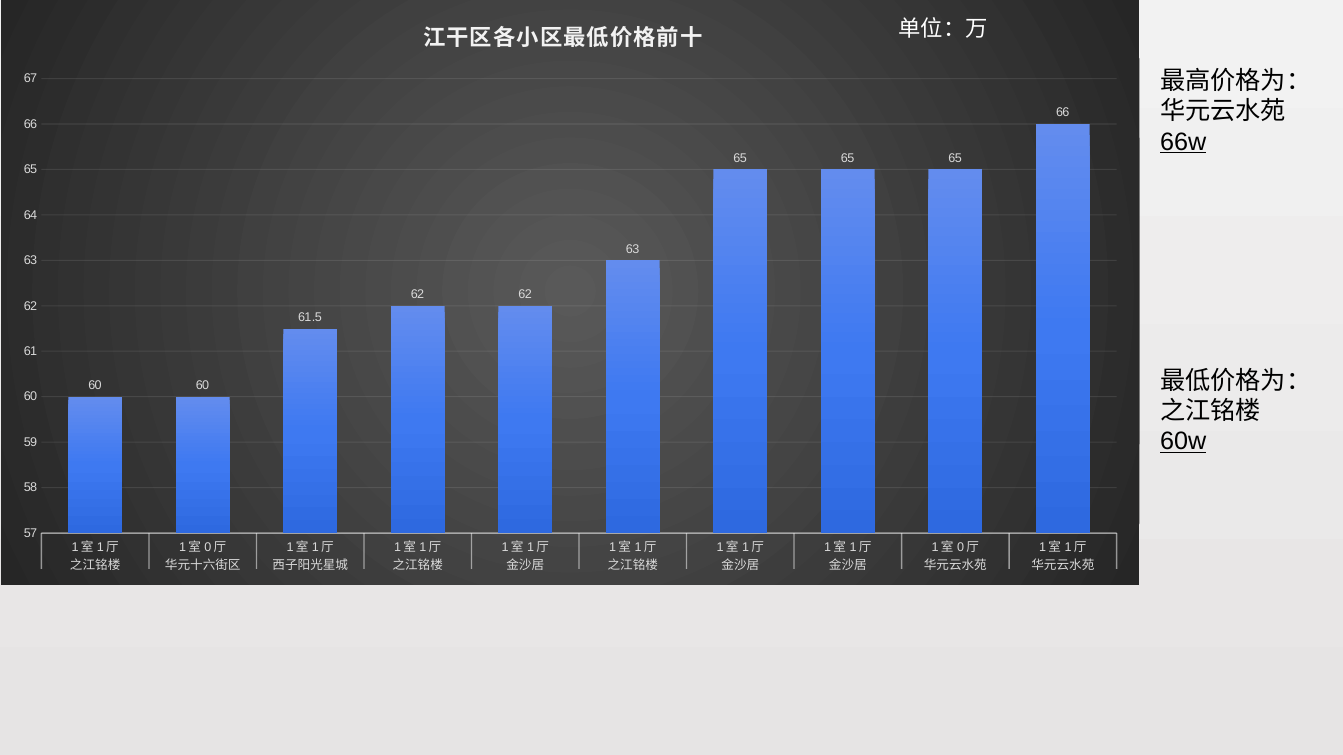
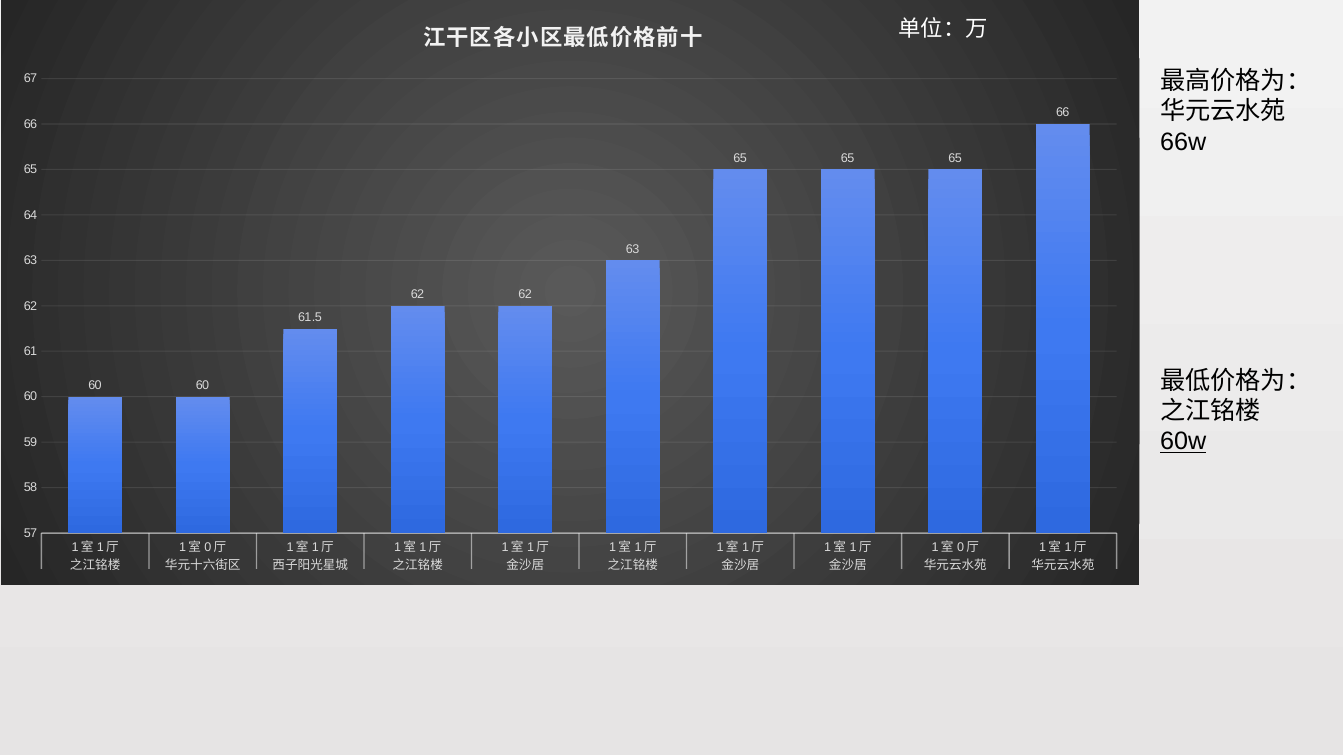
66w underline: present -> none
